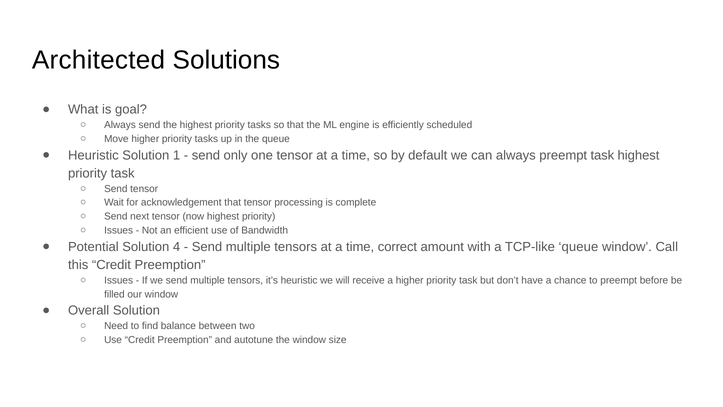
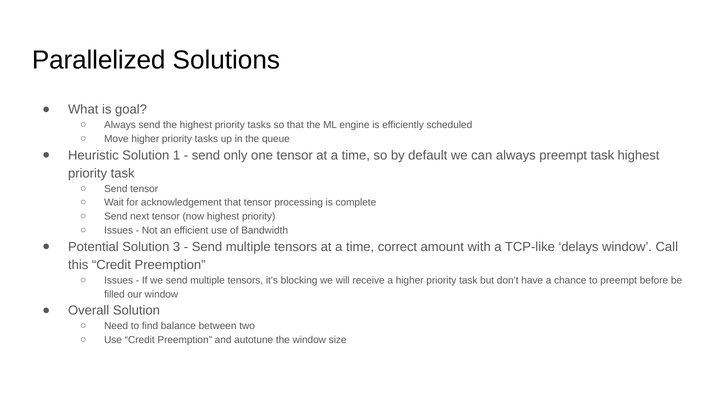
Architected: Architected -> Parallelized
4: 4 -> 3
TCP-like queue: queue -> delays
it’s heuristic: heuristic -> blocking
